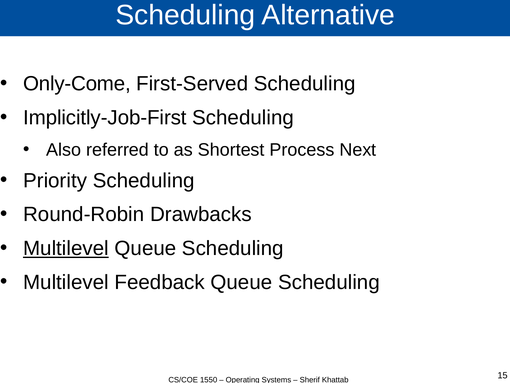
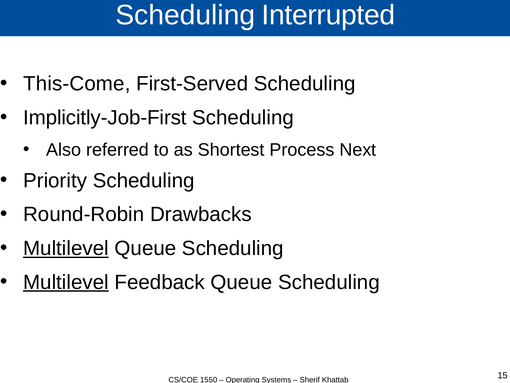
Alternative: Alternative -> Interrupted
Only-Come: Only-Come -> This-Come
Multilevel at (66, 282) underline: none -> present
